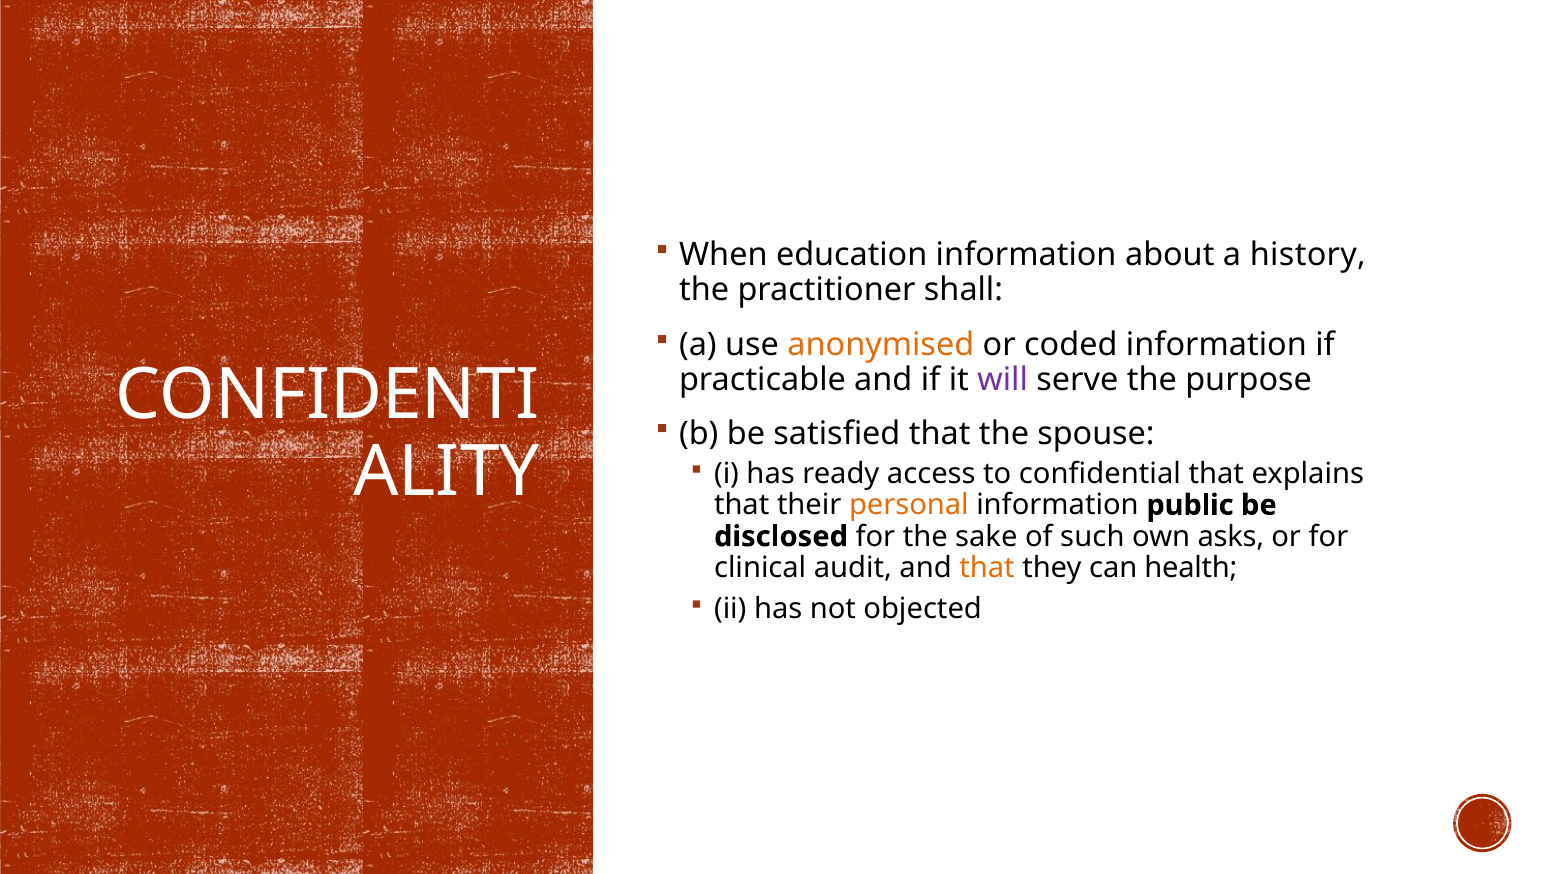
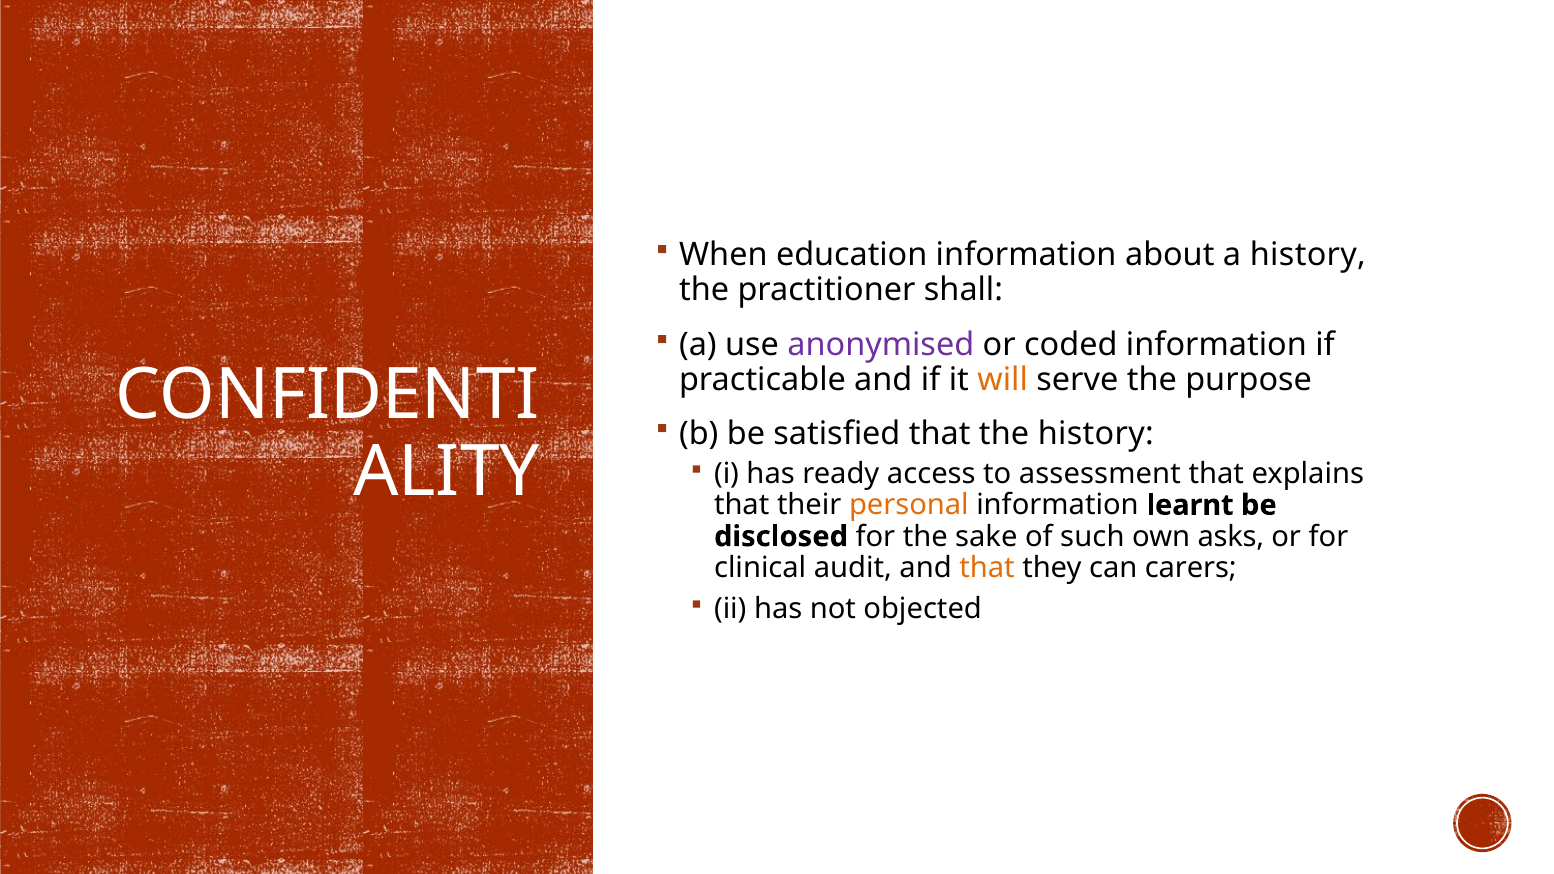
anonymised colour: orange -> purple
will colour: purple -> orange
the spouse: spouse -> history
confidential: confidential -> assessment
public: public -> learnt
health: health -> carers
